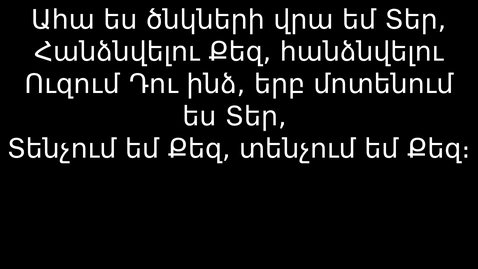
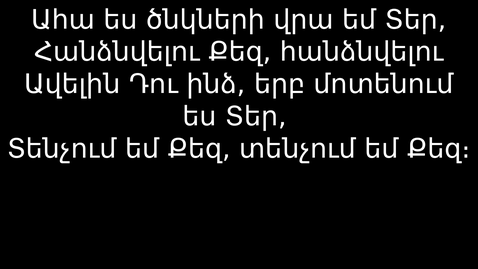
Ուզում: Ուզում -> Ավելին
